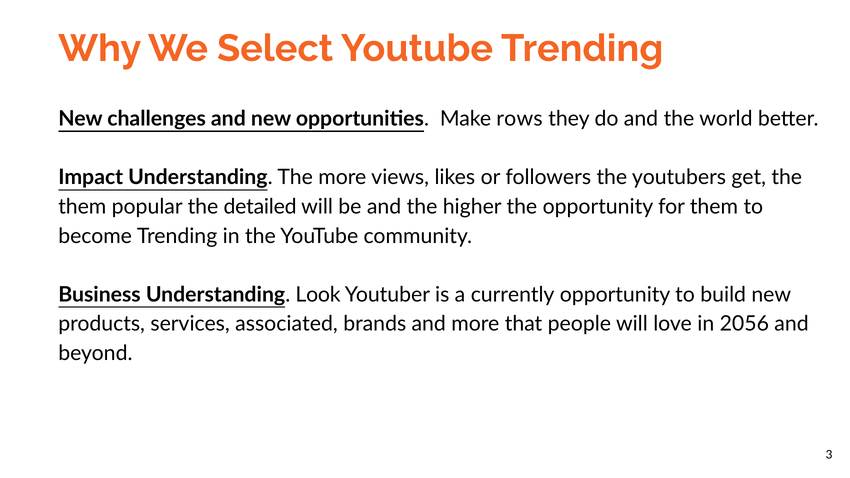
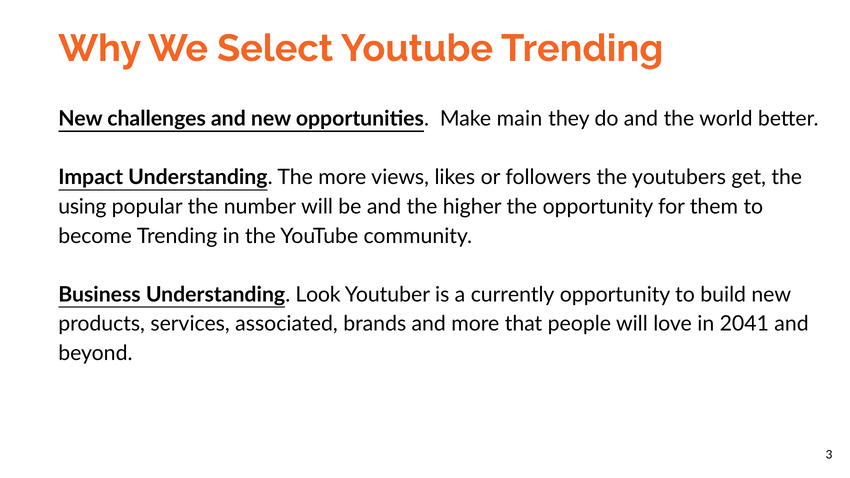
rows: rows -> main
them at (82, 207): them -> using
detailed: detailed -> number
2056: 2056 -> 2041
